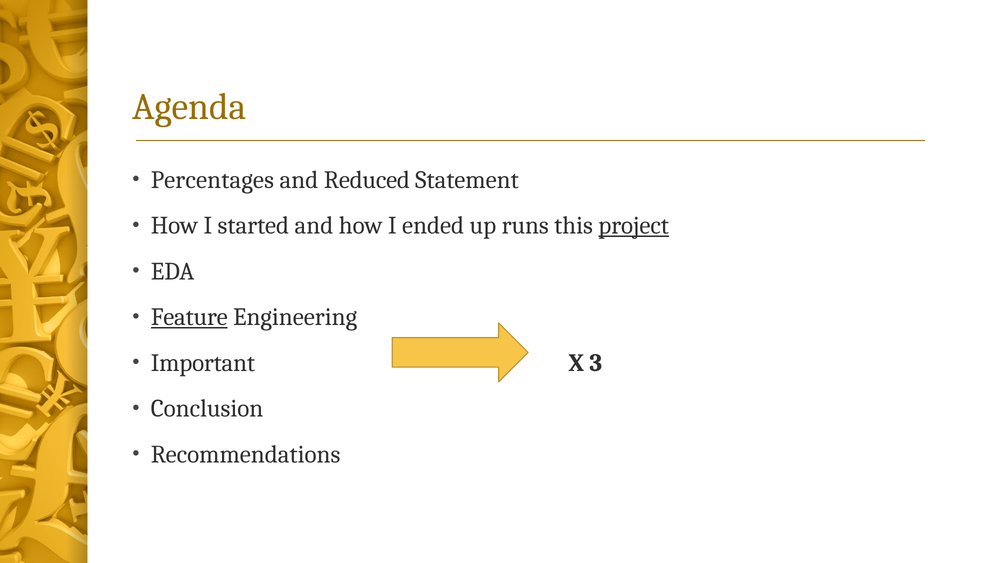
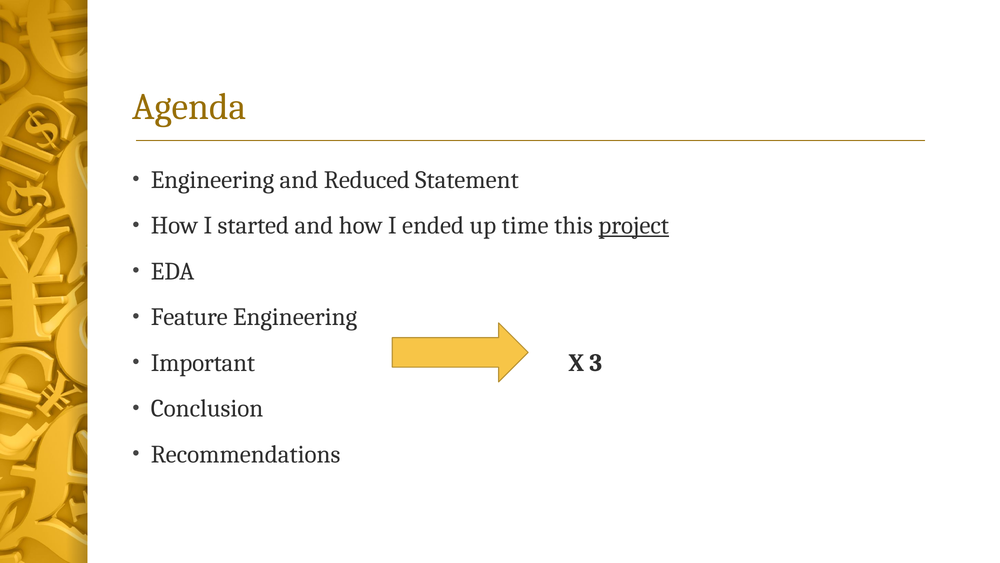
Percentages at (212, 180): Percentages -> Engineering
runs: runs -> time
Feature underline: present -> none
